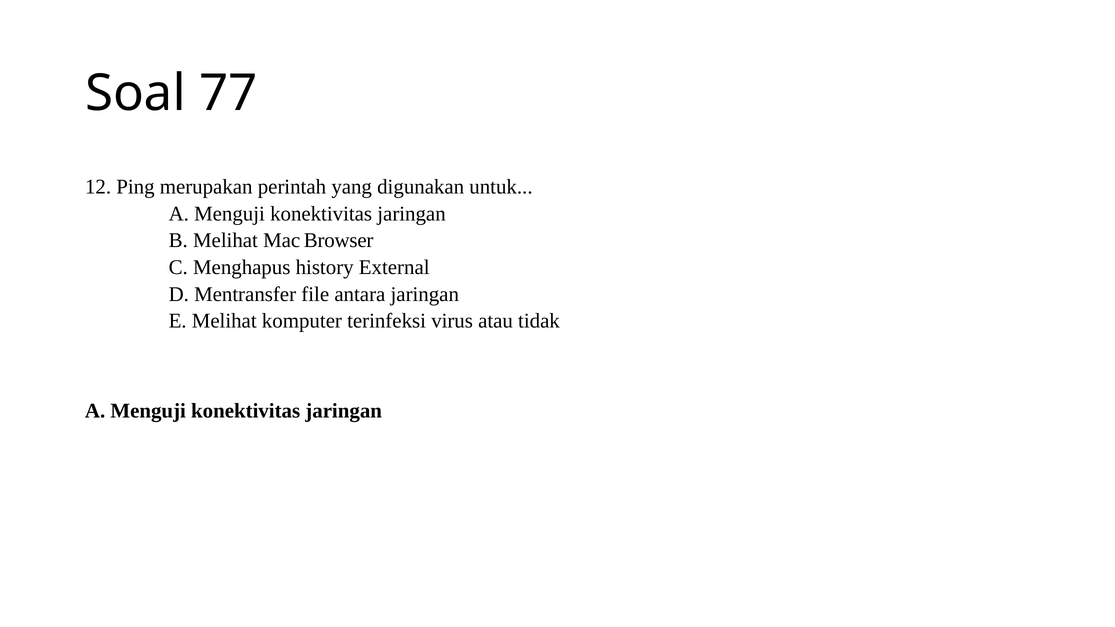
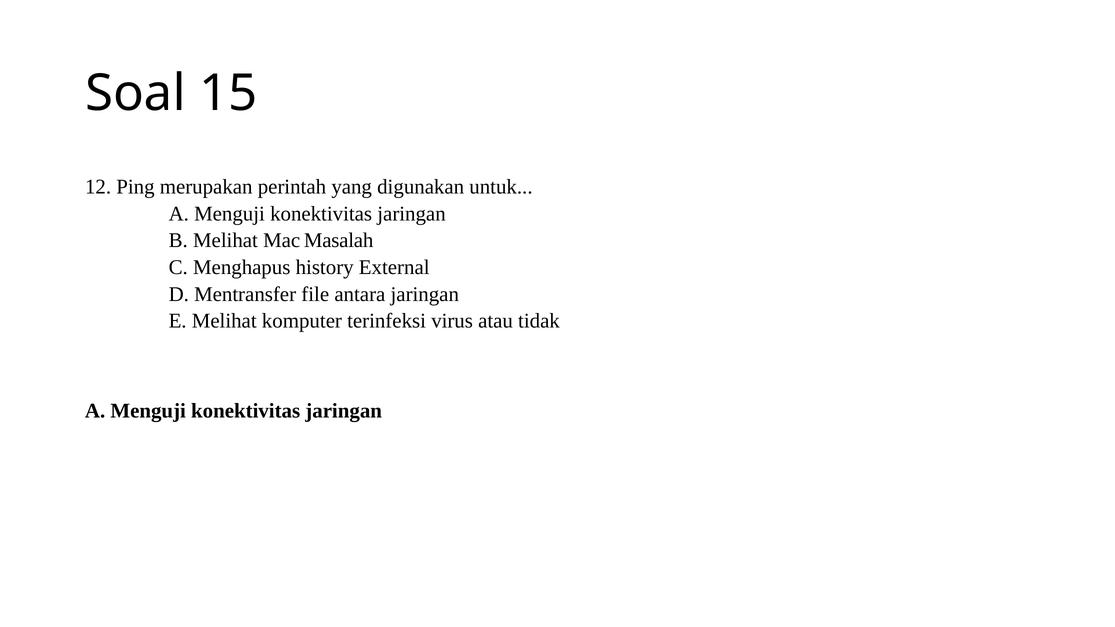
77: 77 -> 15
Browser: Browser -> Masalah
